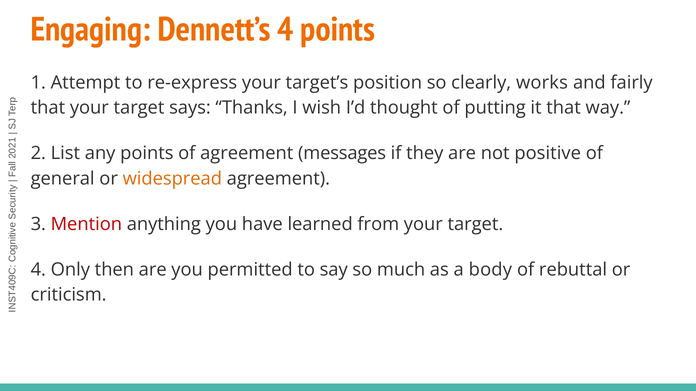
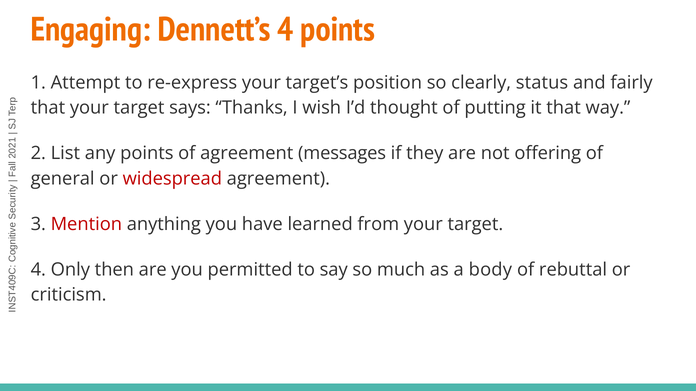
works: works -> status
positive: positive -> offering
widespread colour: orange -> red
